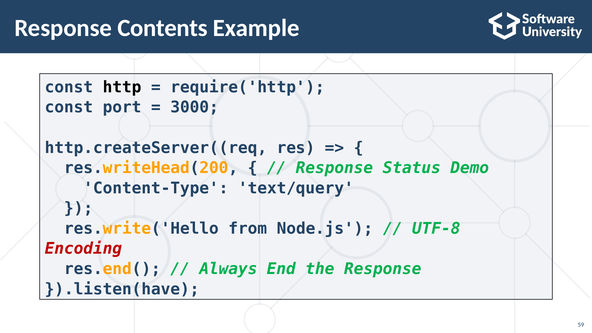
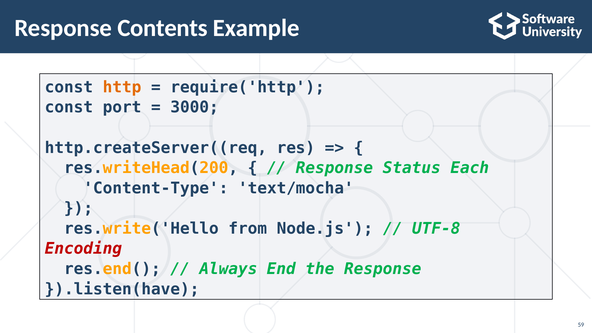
http colour: black -> orange
Demo: Demo -> Each
text/query: text/query -> text/mocha
